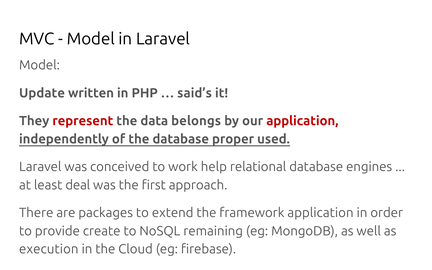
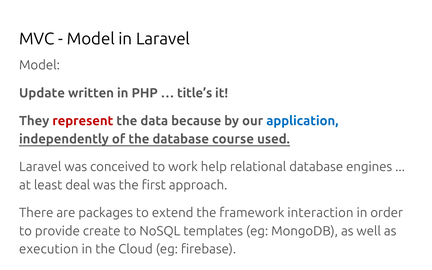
said’s: said’s -> title’s
belongs: belongs -> because
application at (302, 121) colour: red -> blue
proper: proper -> course
framework application: application -> interaction
remaining: remaining -> templates
